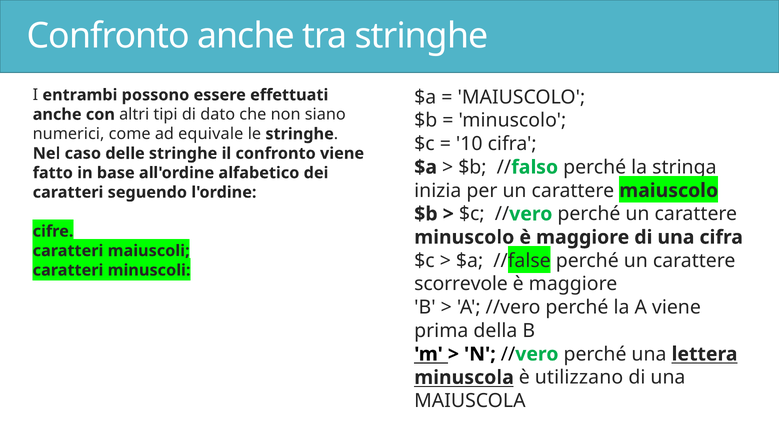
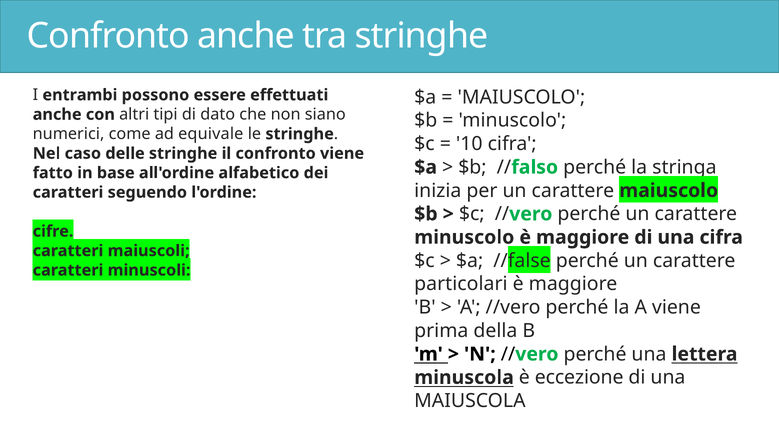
scorrevole: scorrevole -> particolari
utilizzano: utilizzano -> eccezione
